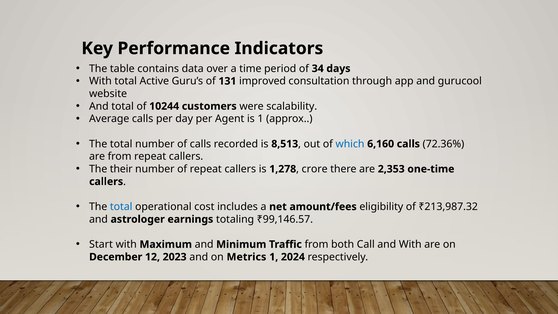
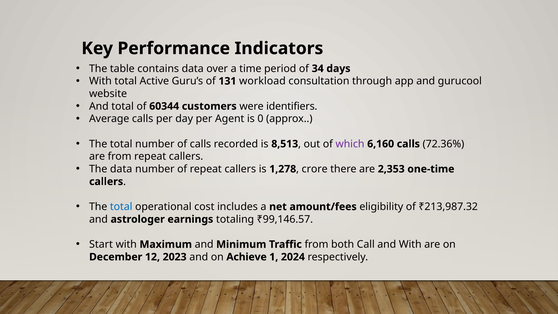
improved: improved -> workload
10244: 10244 -> 60344
scalability: scalability -> identifiers
is 1: 1 -> 0
which colour: blue -> purple
The their: their -> data
Metrics: Metrics -> Achieve
